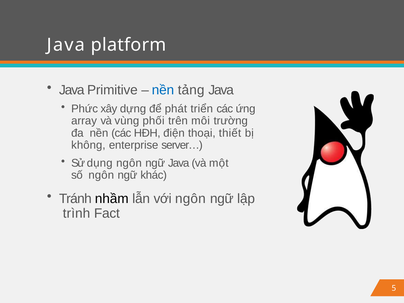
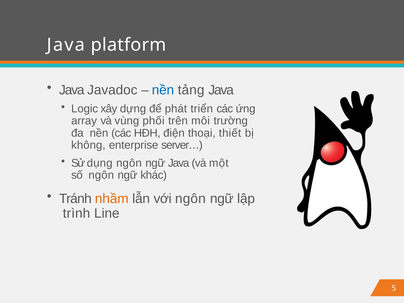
Primitive: Primitive -> Javadoc
Phức: Phức -> Logic
nhầm colour: black -> orange
Fact: Fact -> Line
